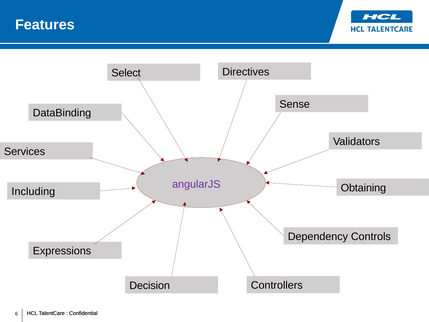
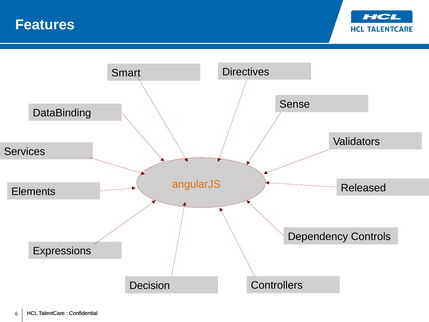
Select: Select -> Smart
angularJS colour: purple -> orange
Obtaining: Obtaining -> Released
Including: Including -> Elements
